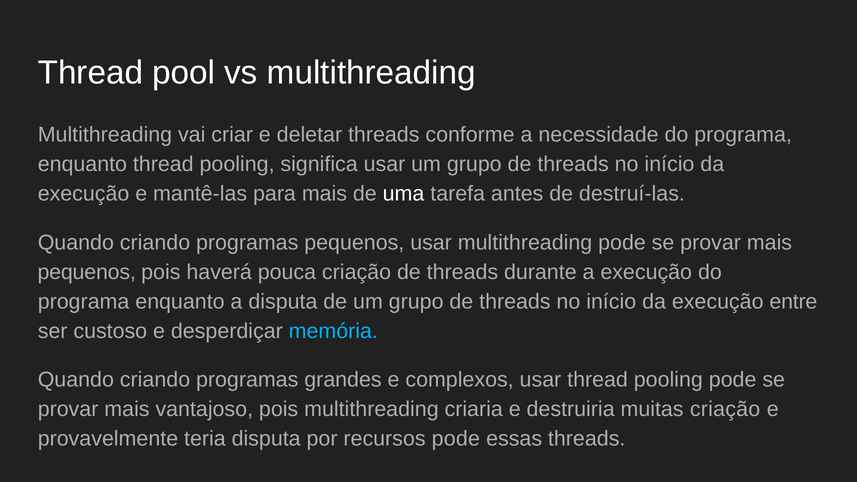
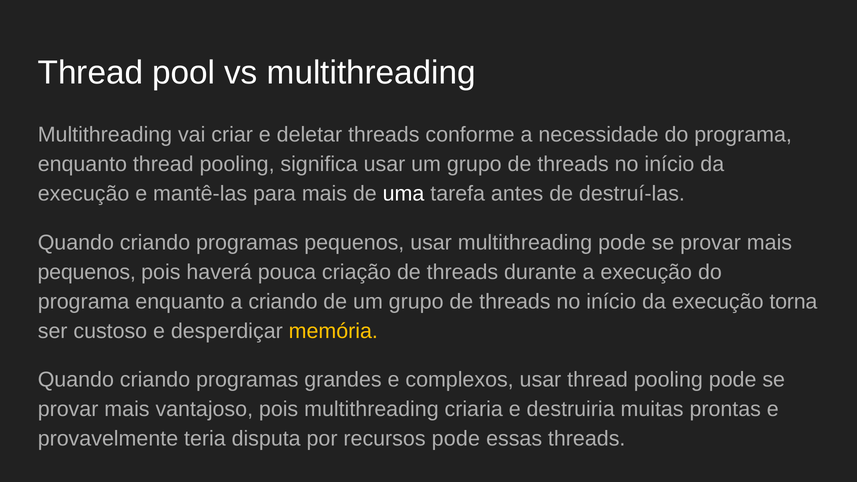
a disputa: disputa -> criando
entre: entre -> torna
memória colour: light blue -> yellow
muitas criação: criação -> prontas
